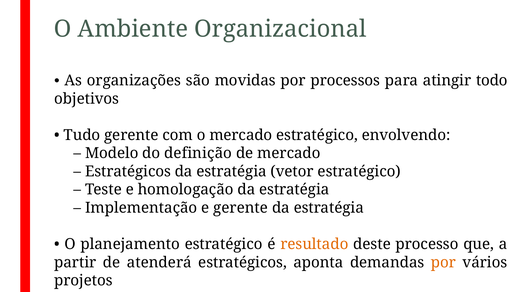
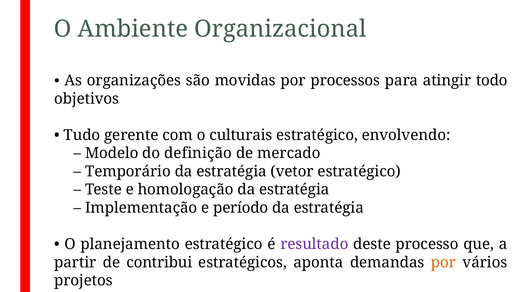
o mercado: mercado -> culturais
Estratégicos at (128, 171): Estratégicos -> Temporário
e gerente: gerente -> período
resultado colour: orange -> purple
atenderá: atenderá -> contribui
